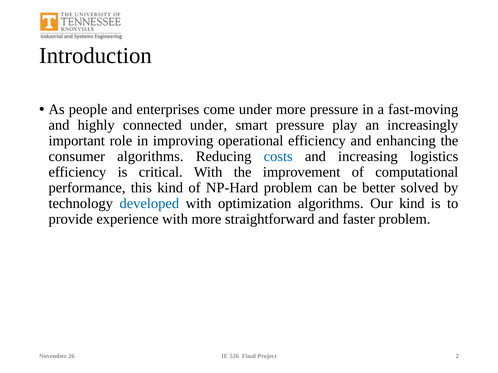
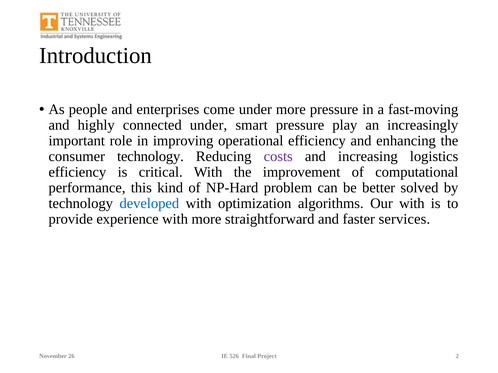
consumer algorithms: algorithms -> technology
costs colour: blue -> purple
Our kind: kind -> with
faster problem: problem -> services
